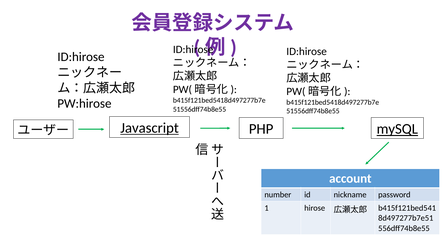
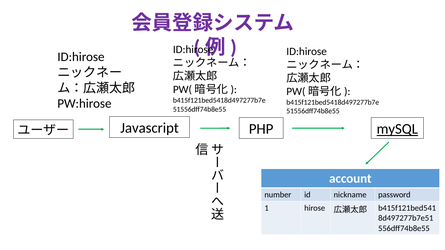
Javascript underline: present -> none
